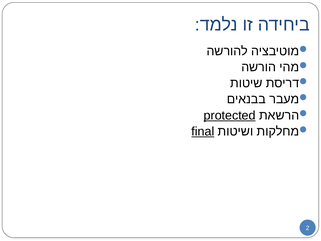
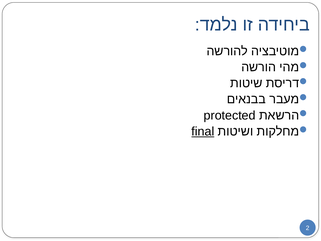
protected underline: present -> none
